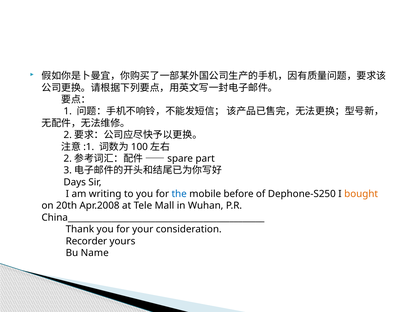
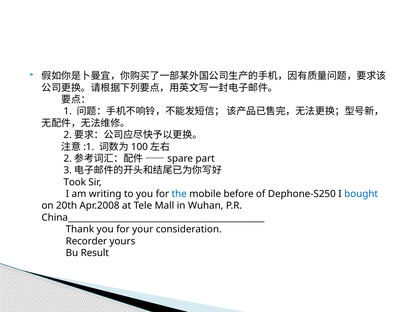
Days: Days -> Took
bought colour: orange -> blue
Name: Name -> Result
